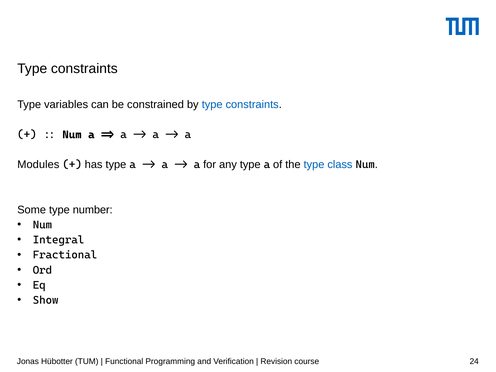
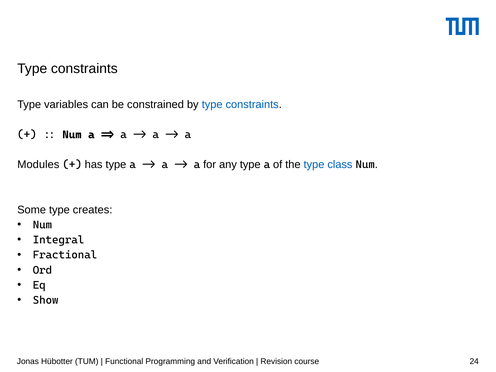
number: number -> creates
